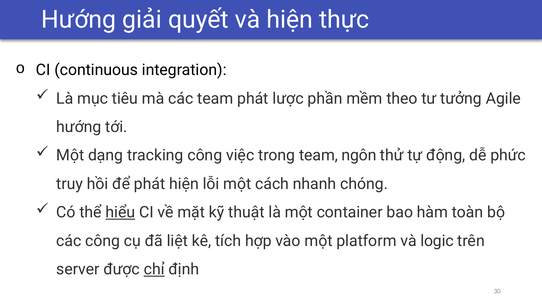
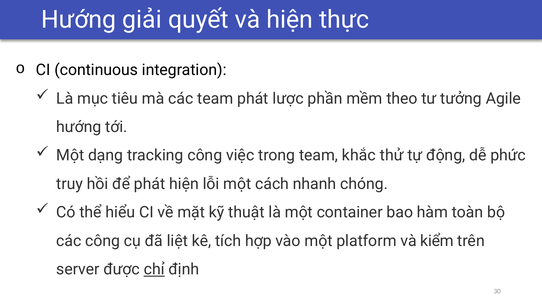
ngôn: ngôn -> khắc
hiểu underline: present -> none
và logic: logic -> kiểm
